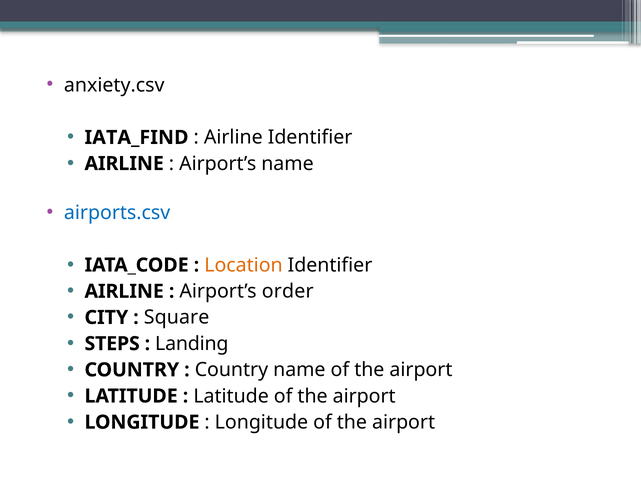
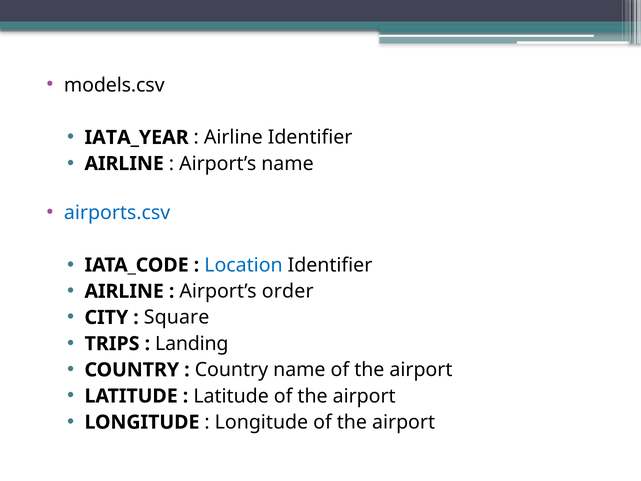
anxiety.csv: anxiety.csv -> models.csv
IATA_FIND: IATA_FIND -> IATA_YEAR
Location colour: orange -> blue
STEPS: STEPS -> TRIPS
